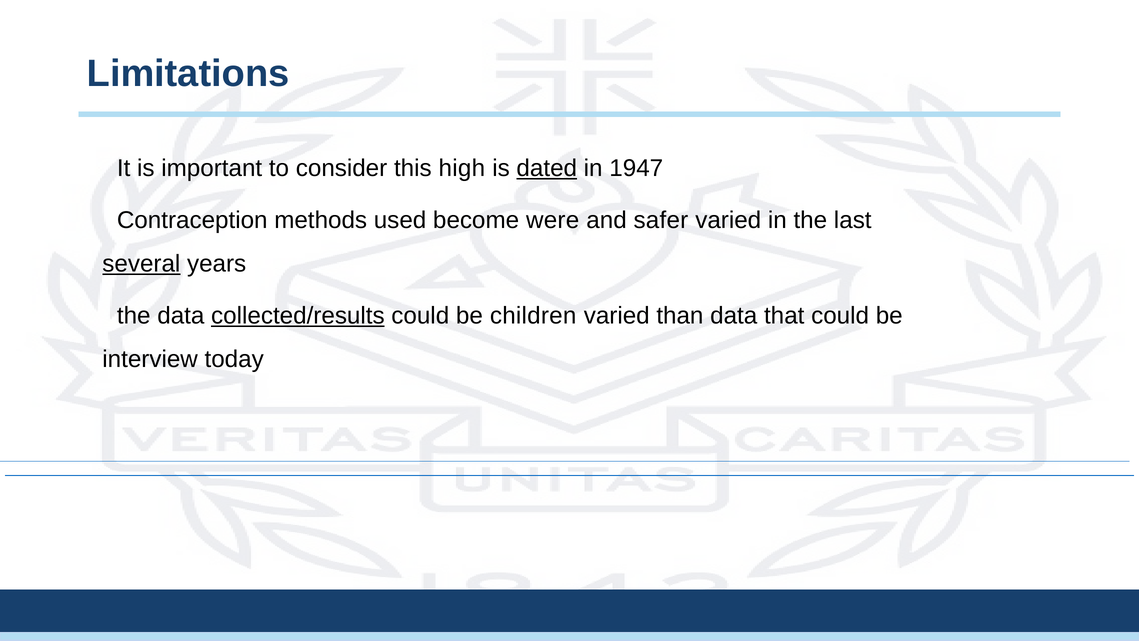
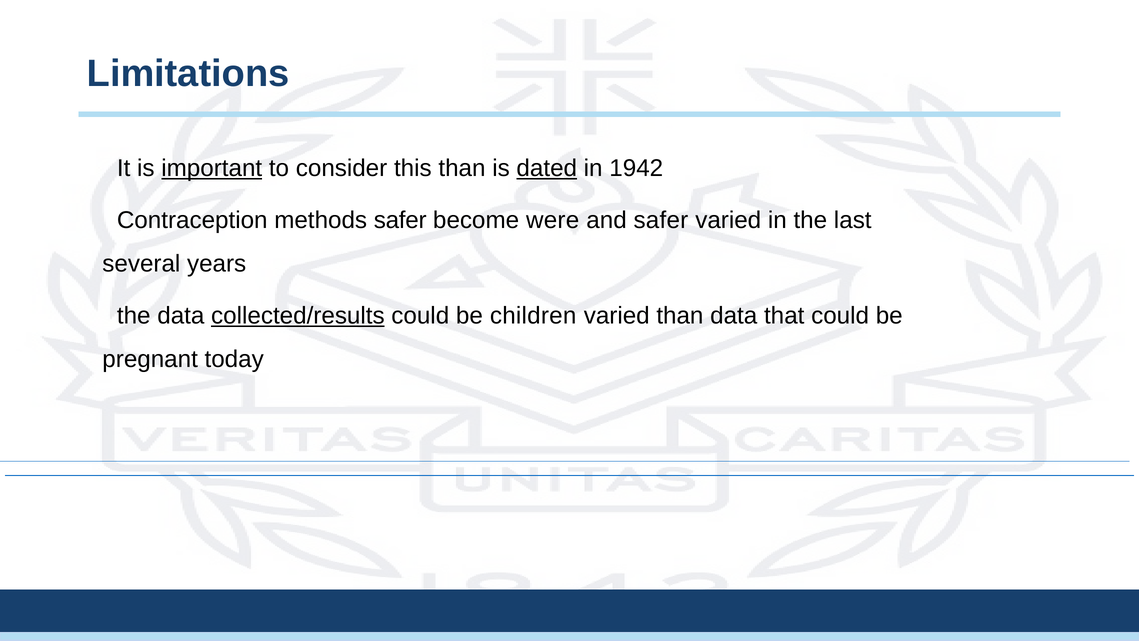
important underline: none -> present
this high: high -> than
1947: 1947 -> 1942
methods used: used -> safer
several underline: present -> none
interview: interview -> pregnant
